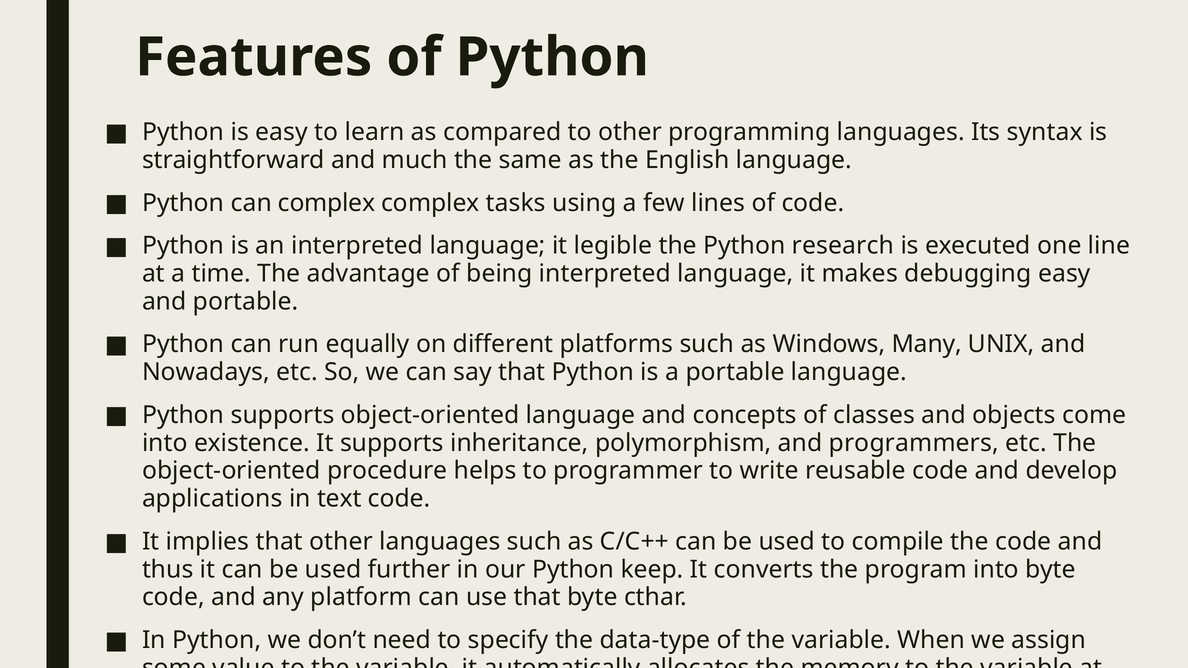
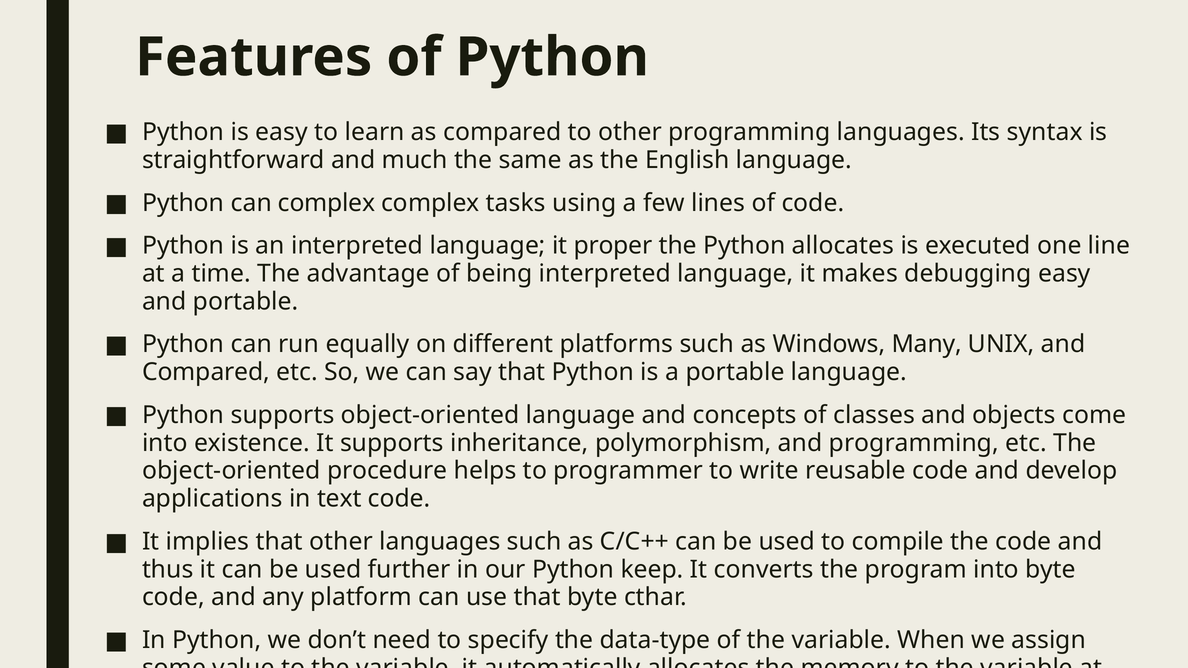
legible: legible -> proper
Python research: research -> allocates
Nowadays at (206, 372): Nowadays -> Compared
and programmers: programmers -> programming
